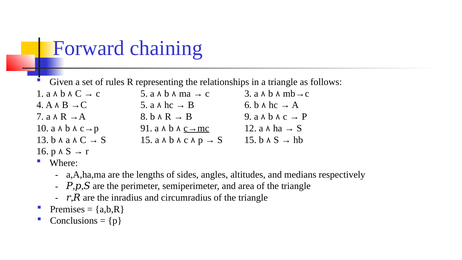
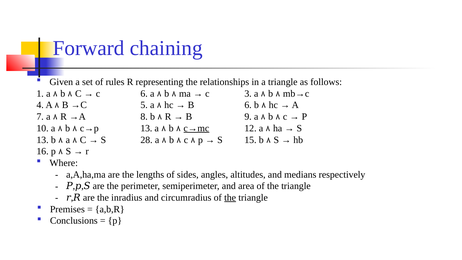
c 5: 5 -> 6
c→p 91: 91 -> 13
15 at (147, 140): 15 -> 28
the at (230, 198) underline: none -> present
